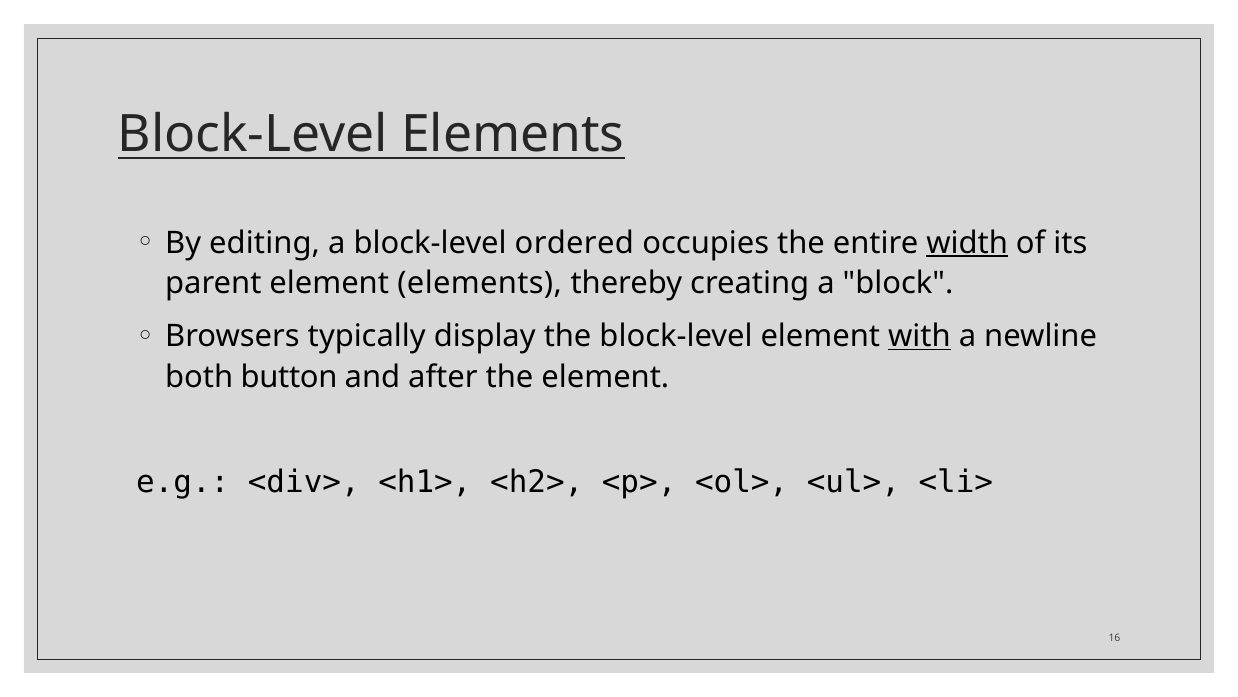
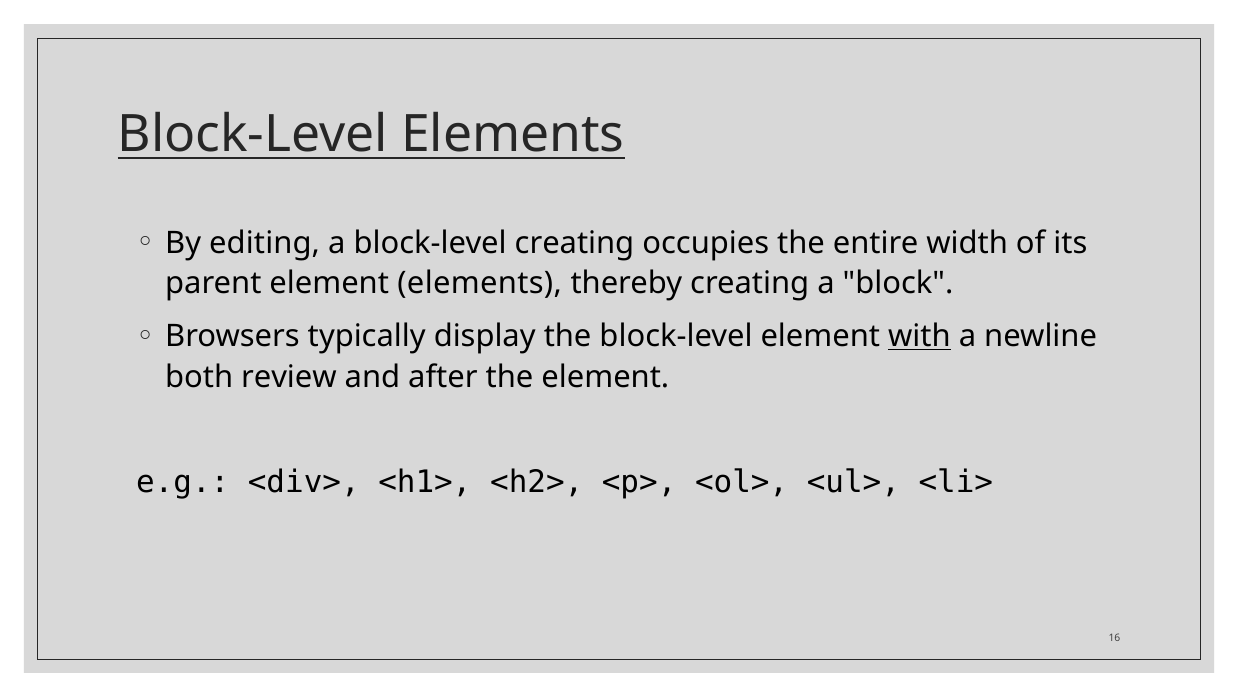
block-level ordered: ordered -> creating
width underline: present -> none
button: button -> review
